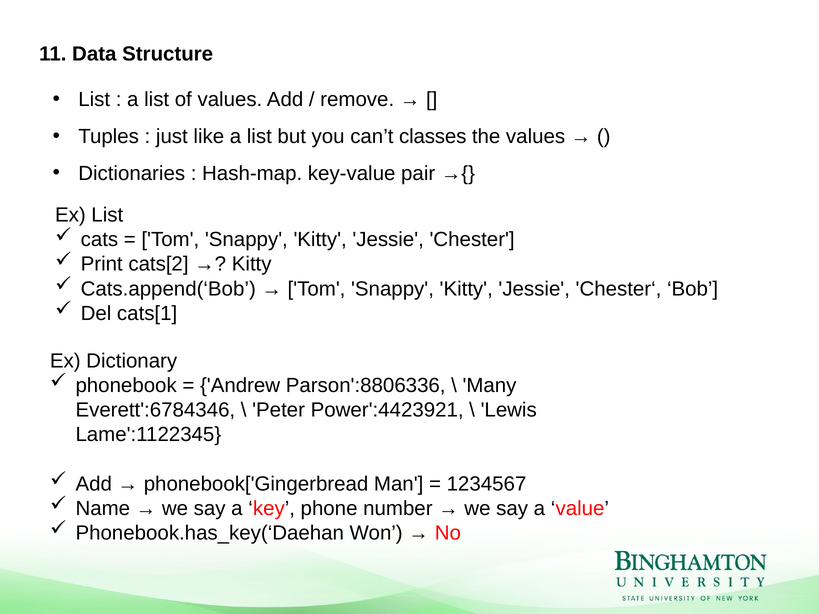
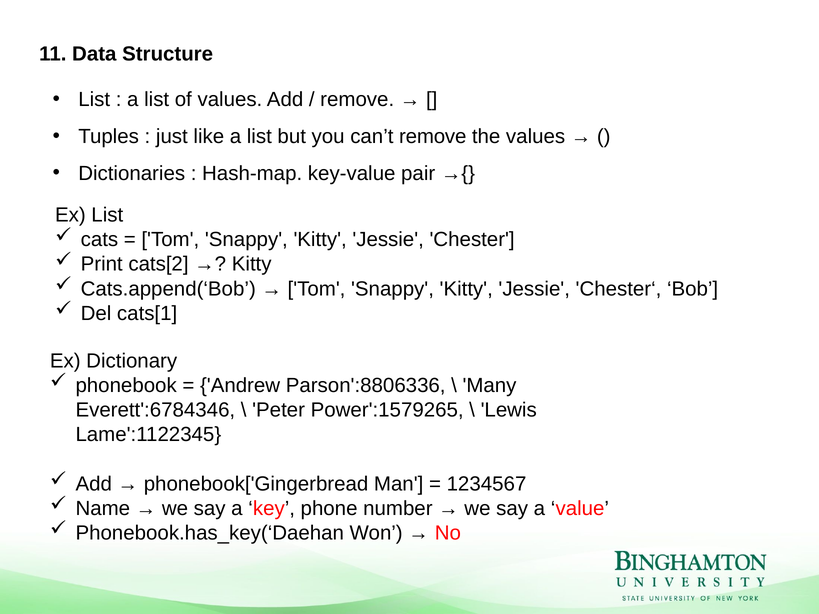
can’t classes: classes -> remove
Power':4423921: Power':4423921 -> Power':1579265
